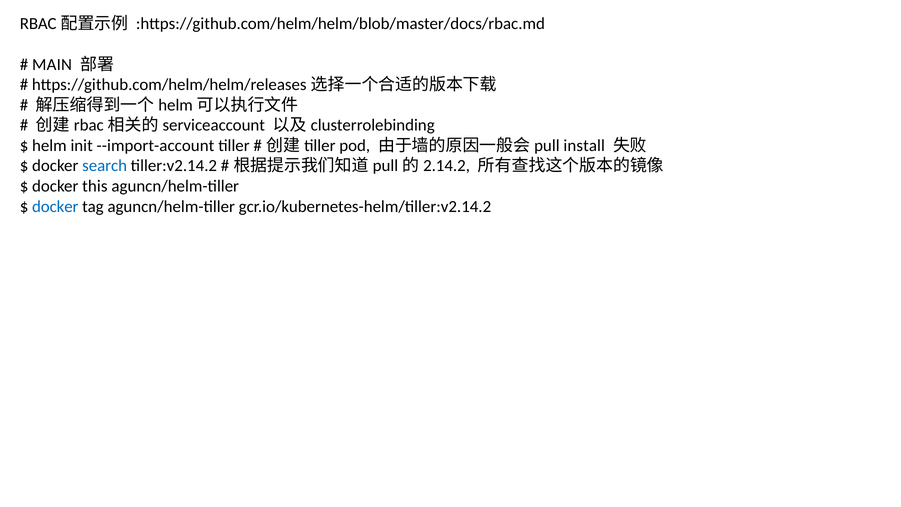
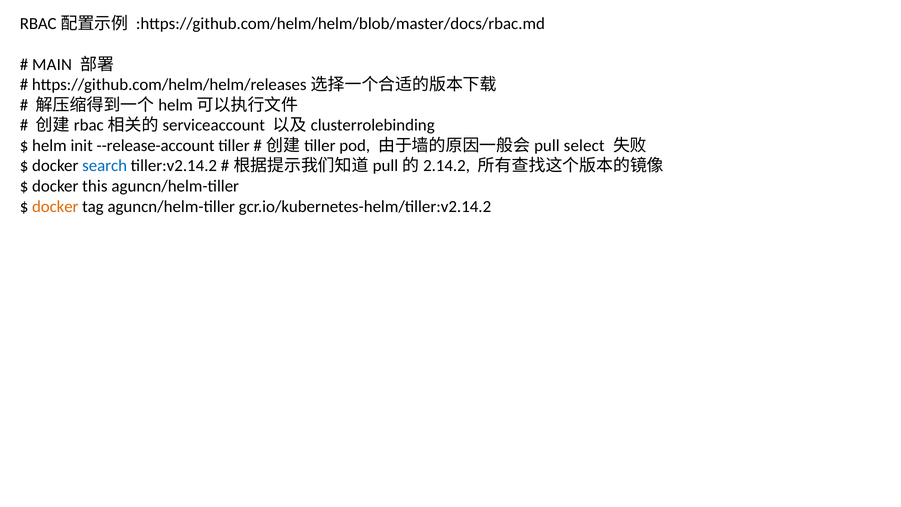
--import-account: --import-account -> --release-account
install: install -> select
docker at (55, 206) colour: blue -> orange
